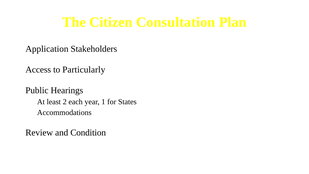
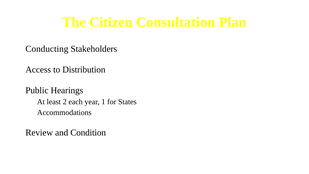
Application: Application -> Conducting
Particularly: Particularly -> Distribution
